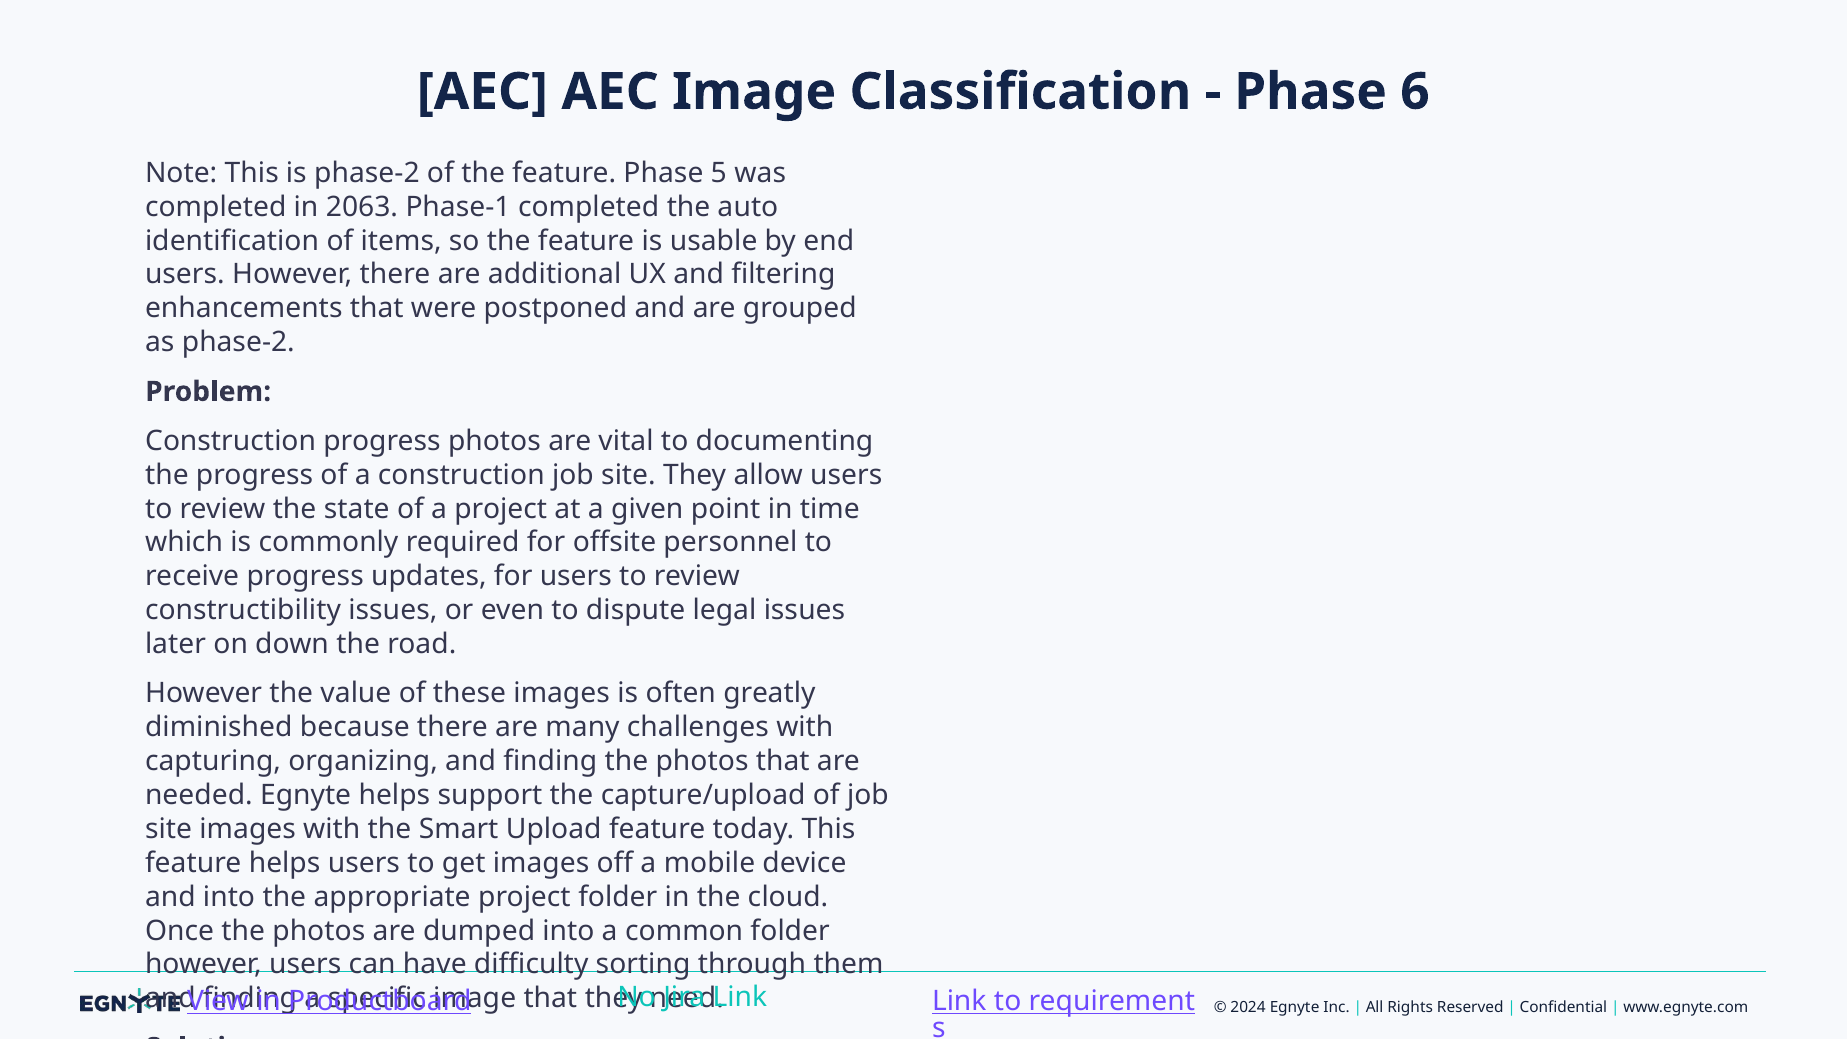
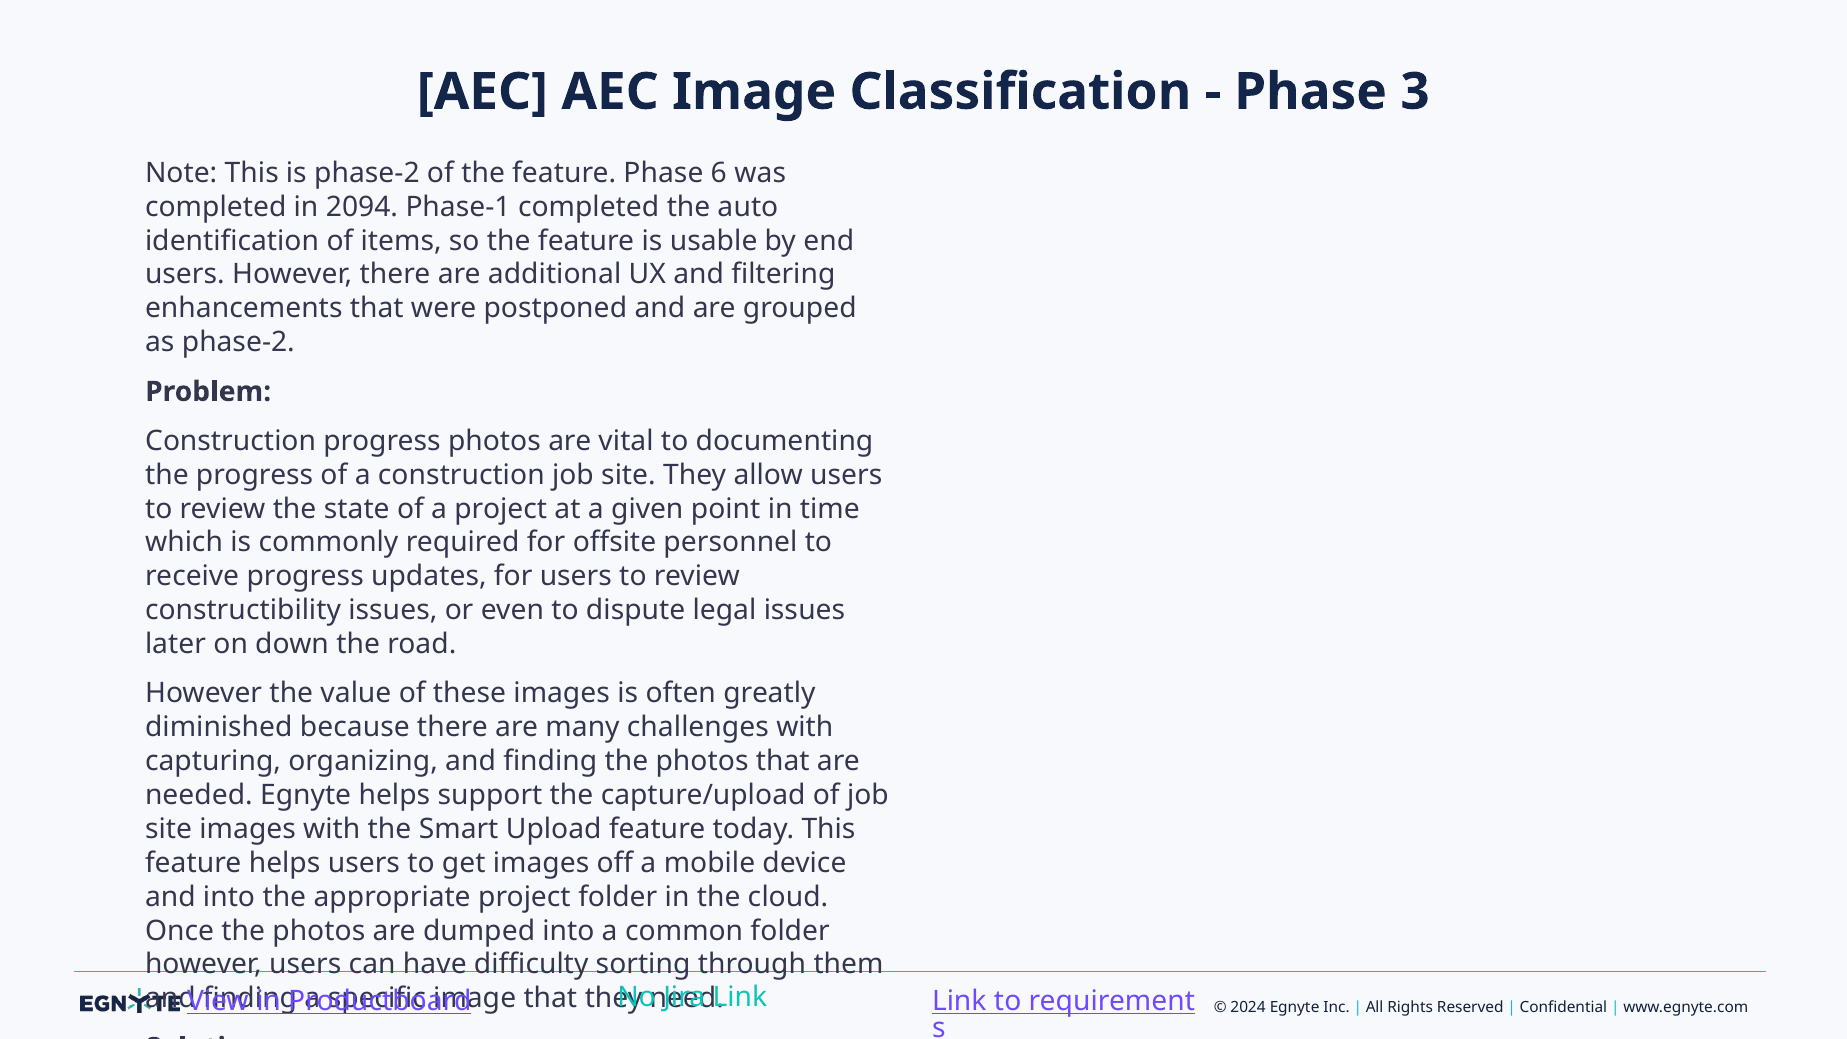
6: 6 -> 3
5: 5 -> 6
2063: 2063 -> 2094
